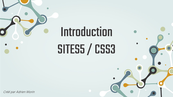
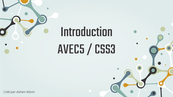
SITES5: SITES5 -> AVEC5
